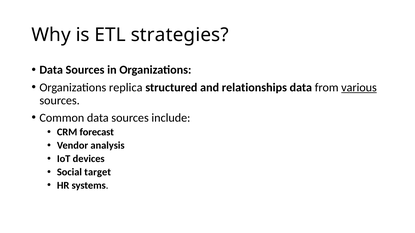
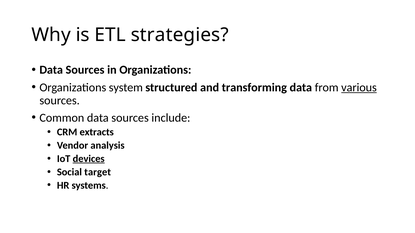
replica: replica -> system
relationships: relationships -> transforming
forecast: forecast -> extracts
devices underline: none -> present
